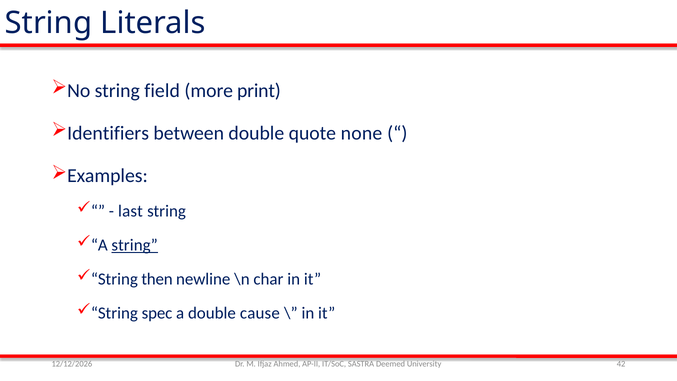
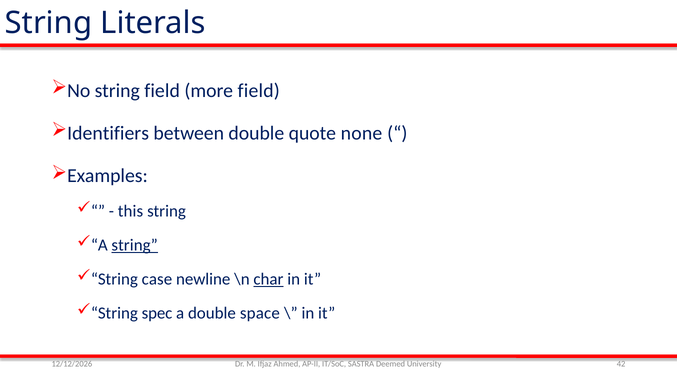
more print: print -> field
last: last -> this
then: then -> case
char underline: none -> present
cause: cause -> space
